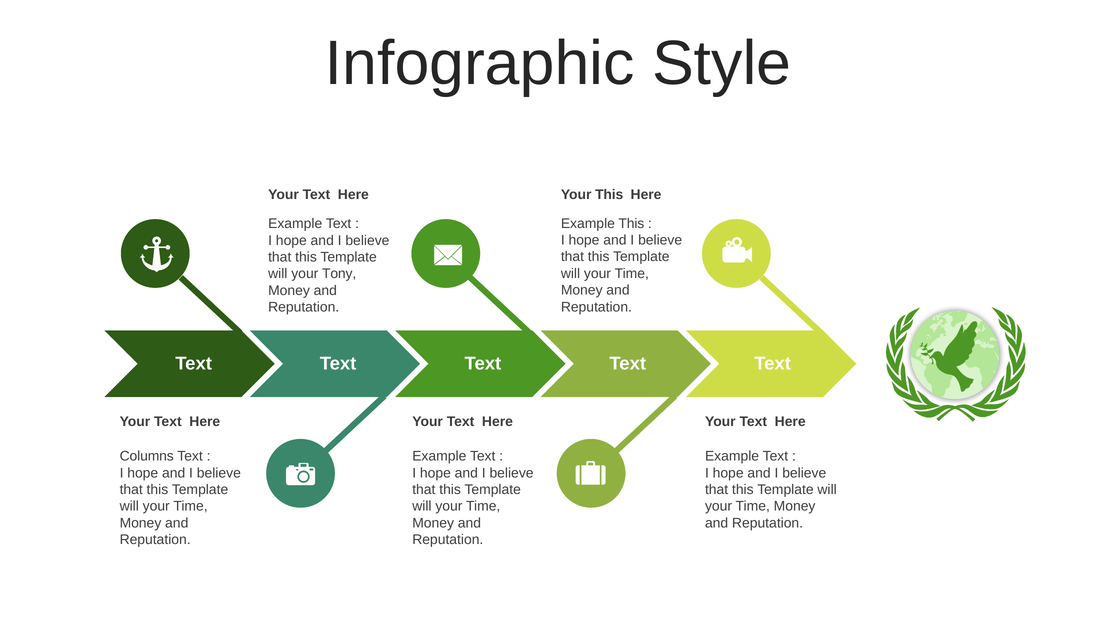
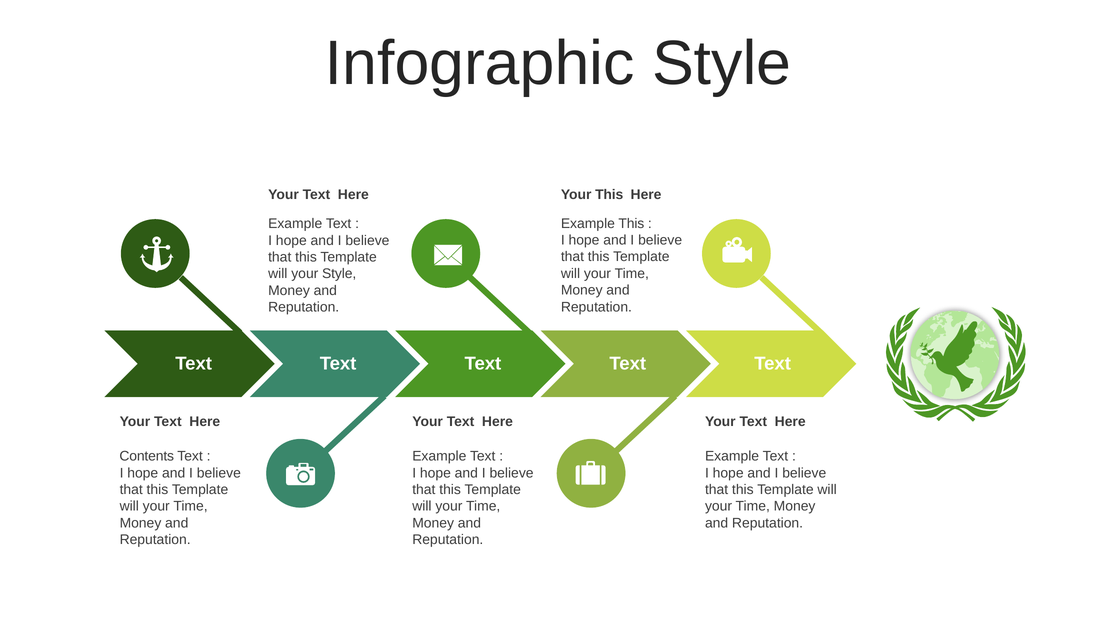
your Tony: Tony -> Style
Columns: Columns -> Contents
